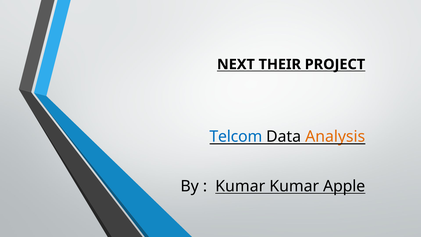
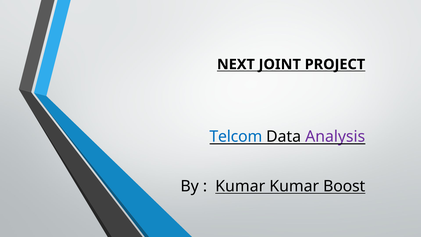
THEIR: THEIR -> JOINT
Analysis colour: orange -> purple
Apple: Apple -> Boost
